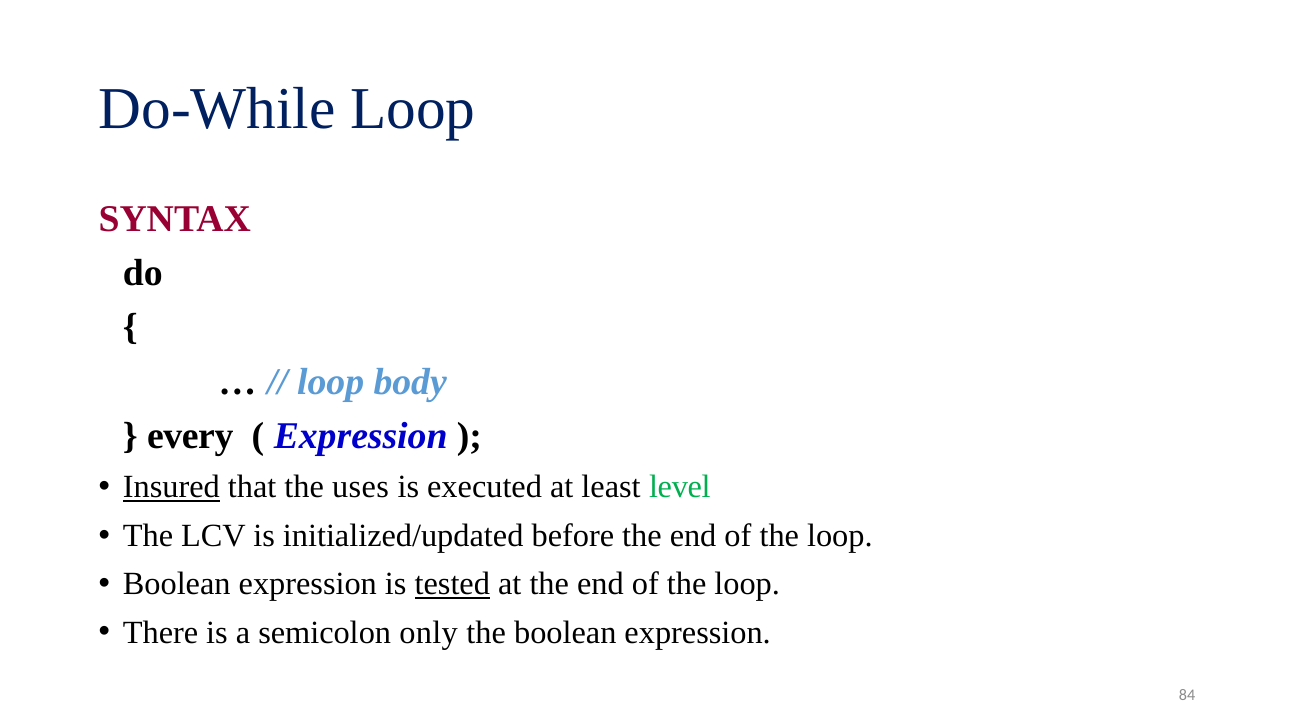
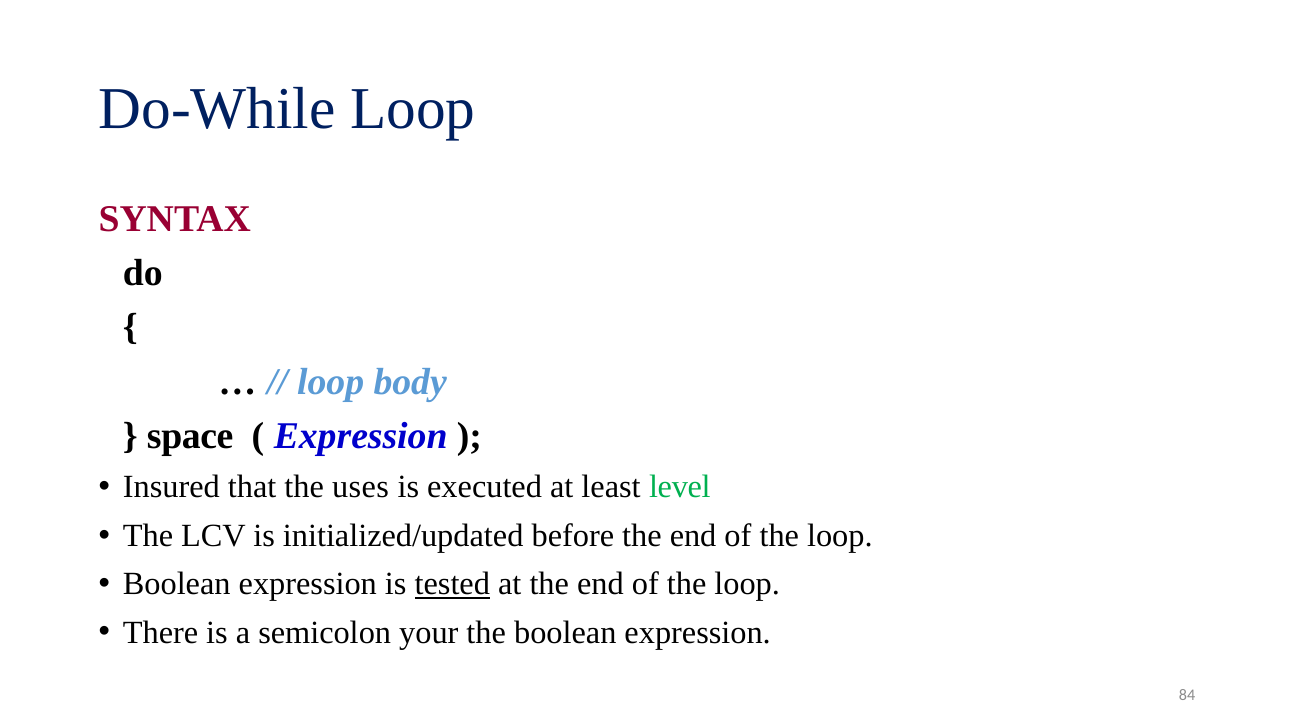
every: every -> space
Insured underline: present -> none
only: only -> your
